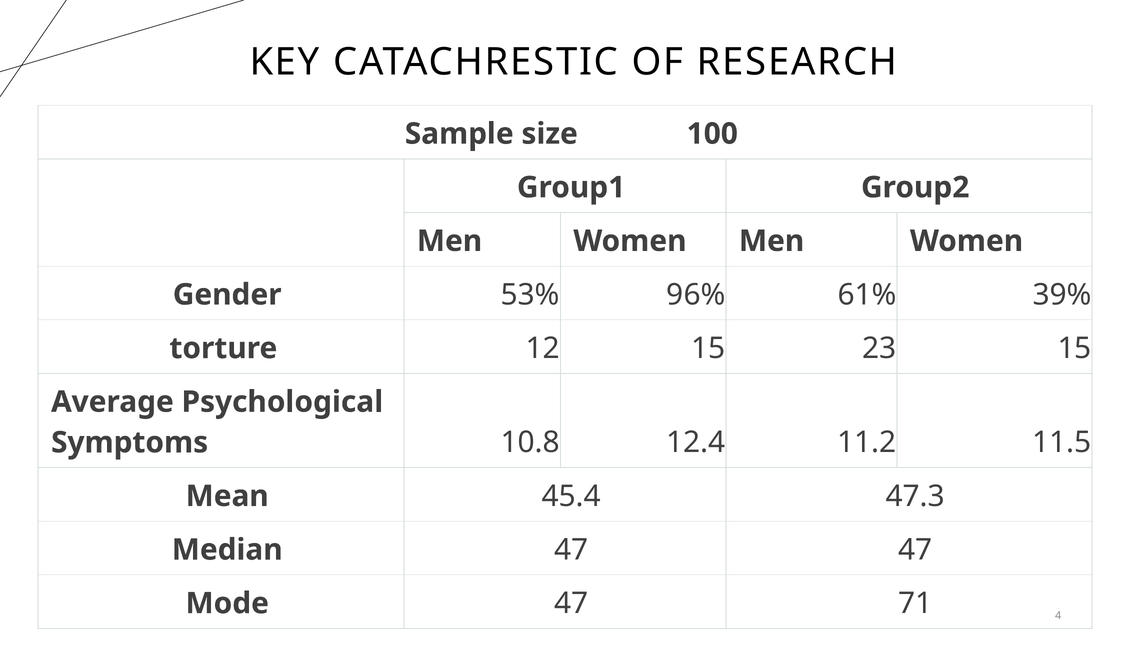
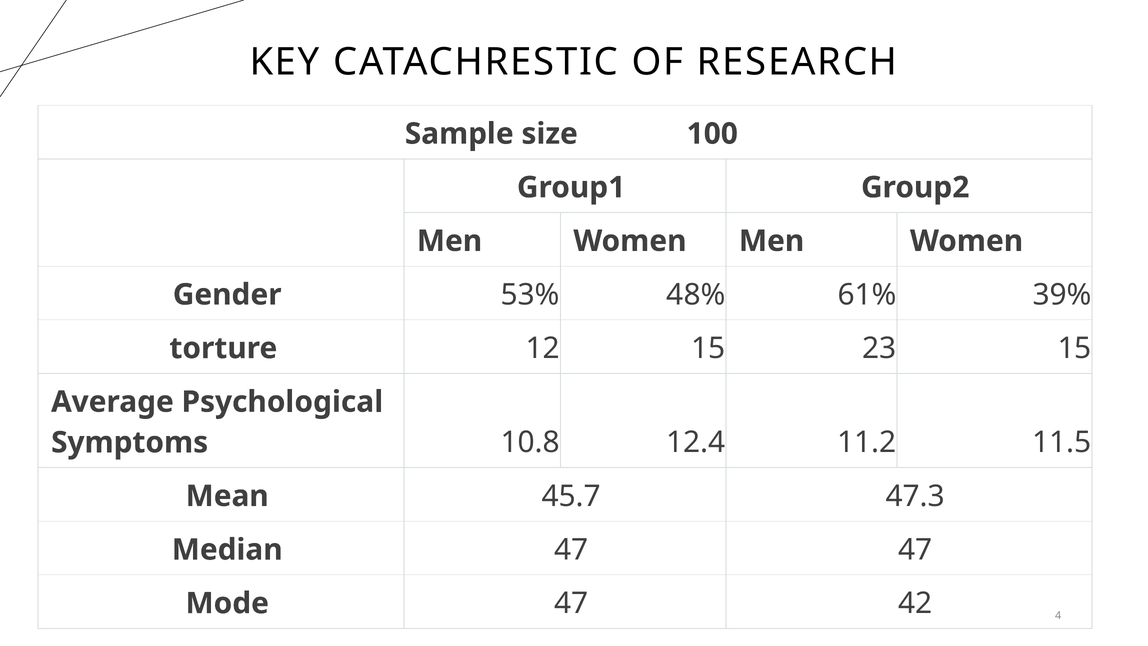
96%: 96% -> 48%
45.4: 45.4 -> 45.7
71: 71 -> 42
